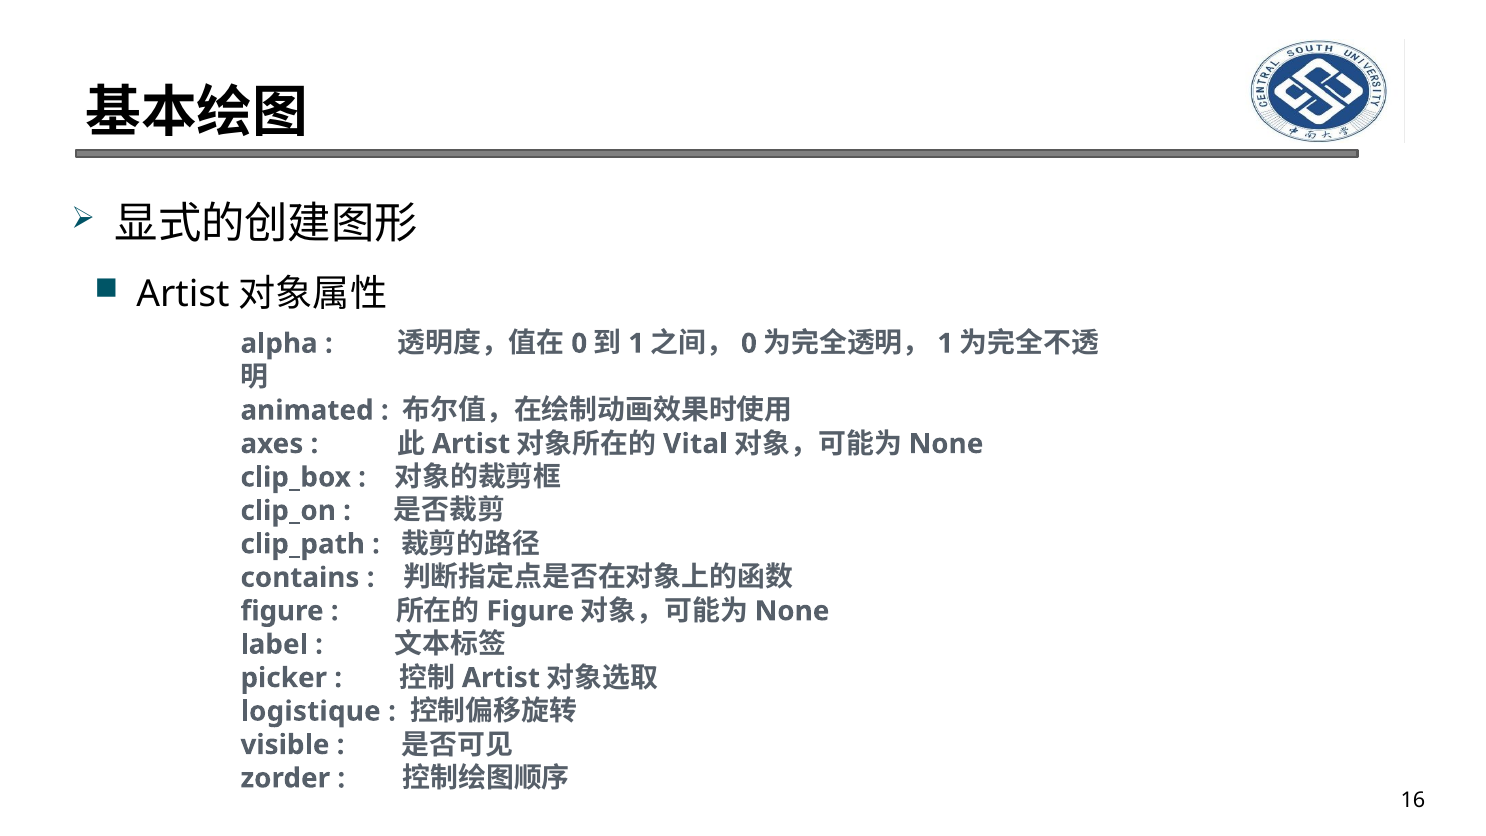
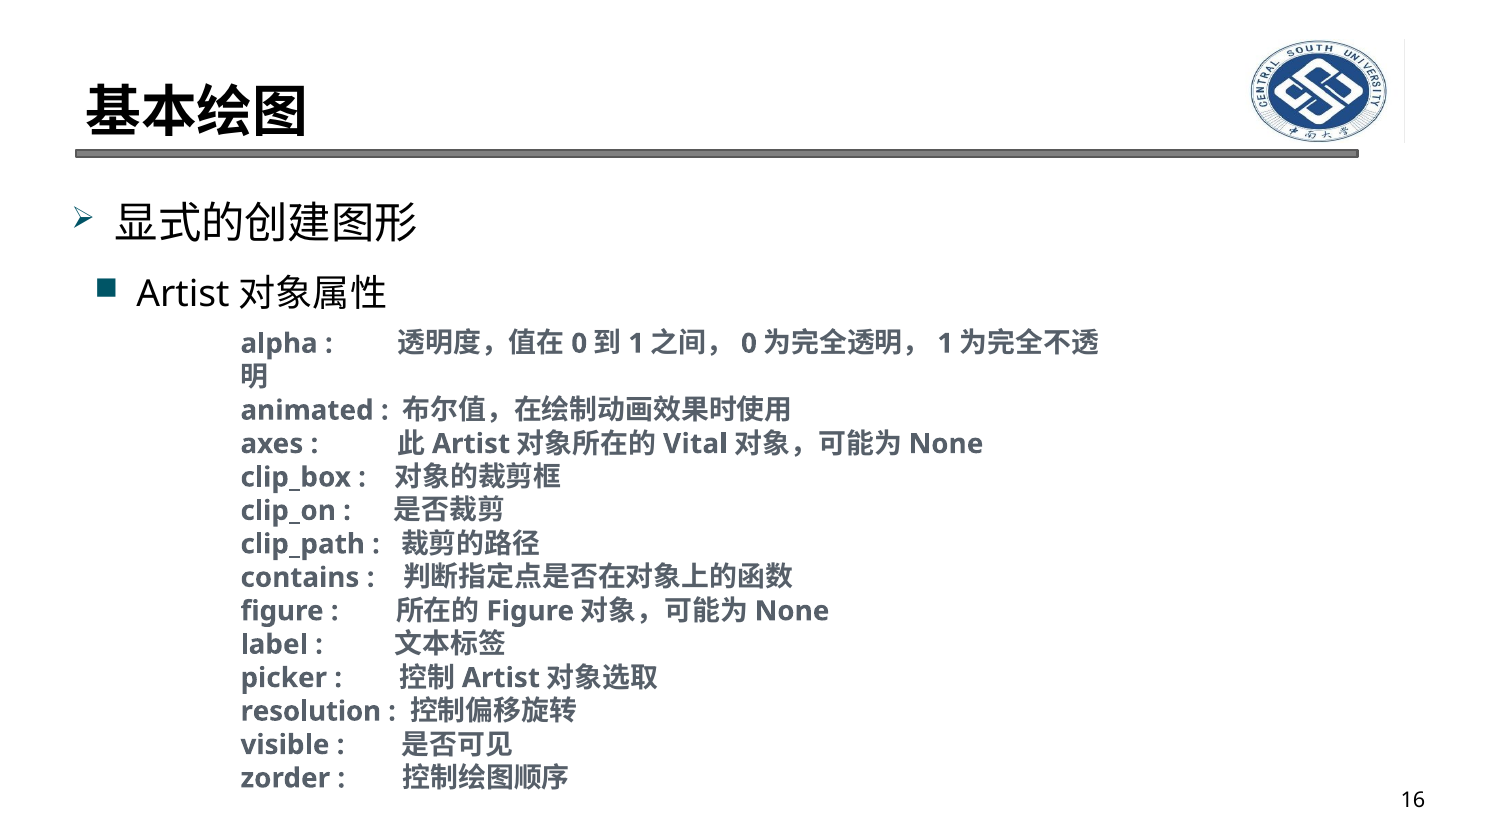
logistique: logistique -> resolution
